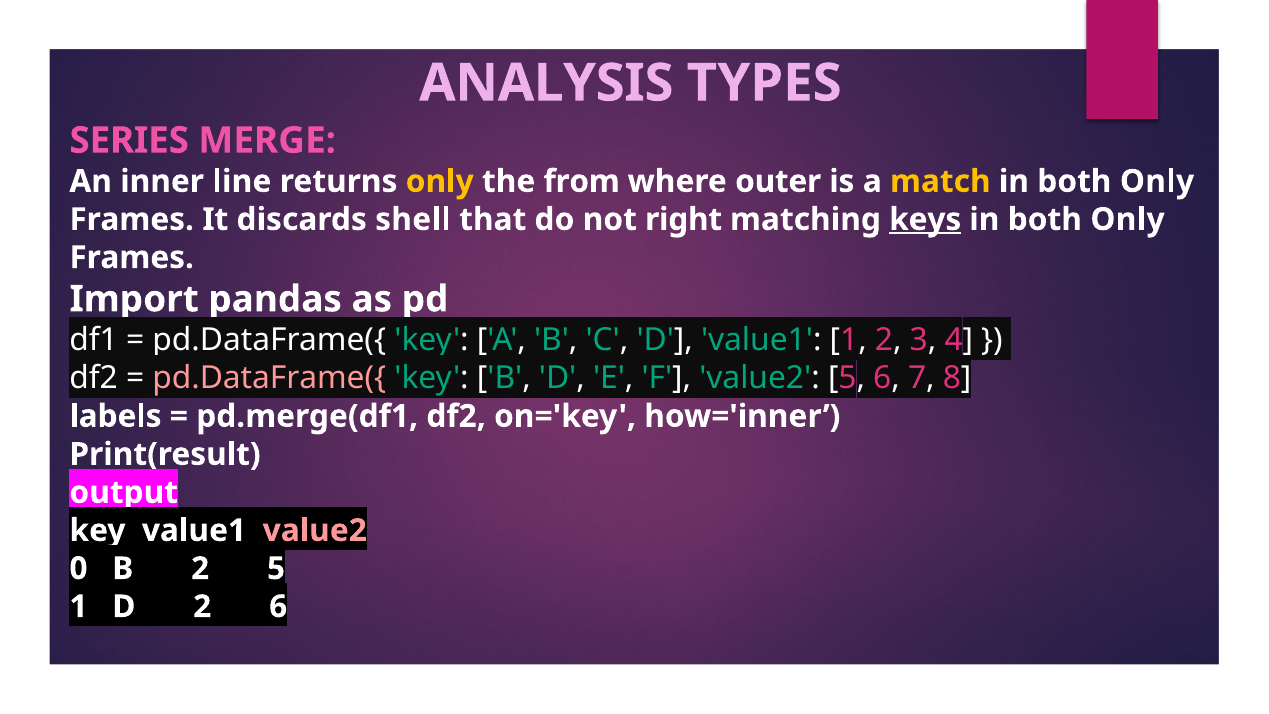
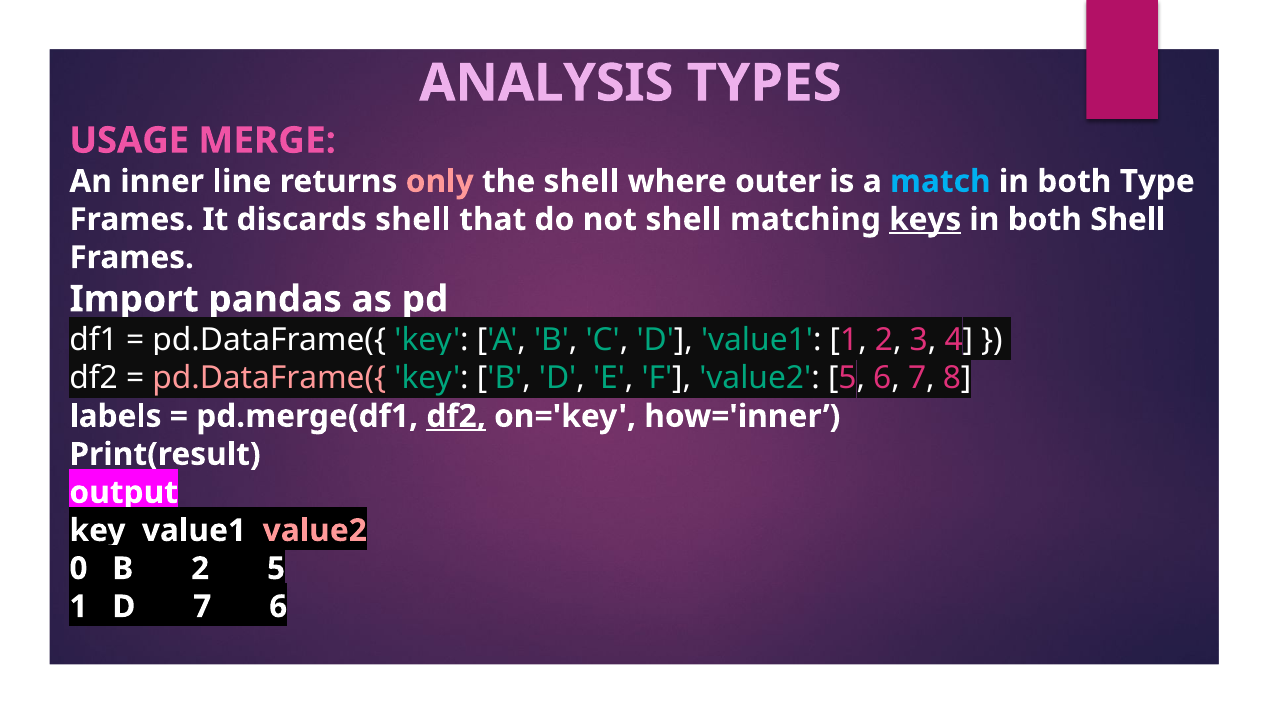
SERIES: SERIES -> USAGE
only at (440, 181) colour: yellow -> pink
the from: from -> shell
match colour: yellow -> light blue
Only at (1157, 181): Only -> Type
not right: right -> shell
Only at (1128, 219): Only -> Shell
df2 at (456, 416) underline: none -> present
D 2: 2 -> 7
